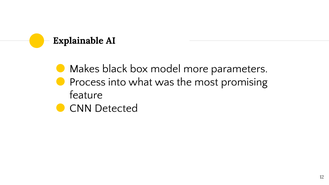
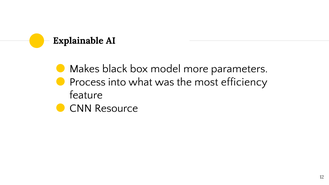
promising: promising -> efficiency
Detected: Detected -> Resource
